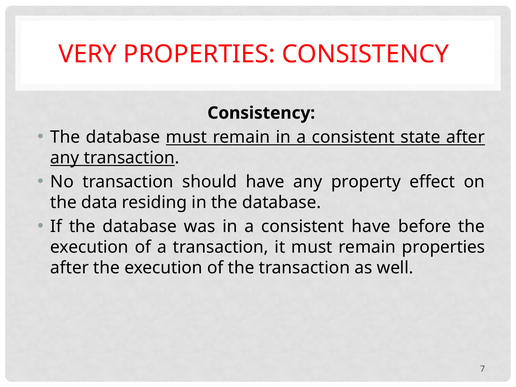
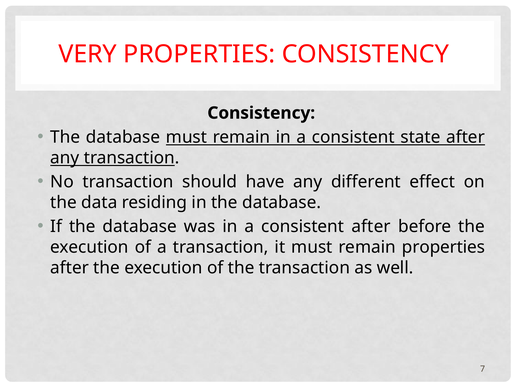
property: property -> different
consistent have: have -> after
